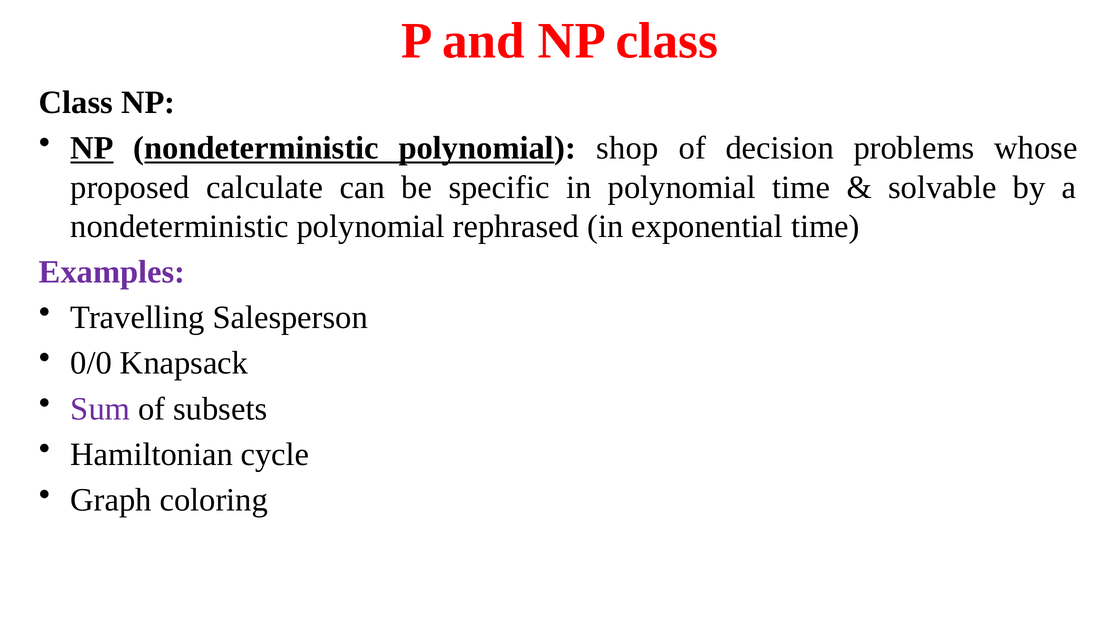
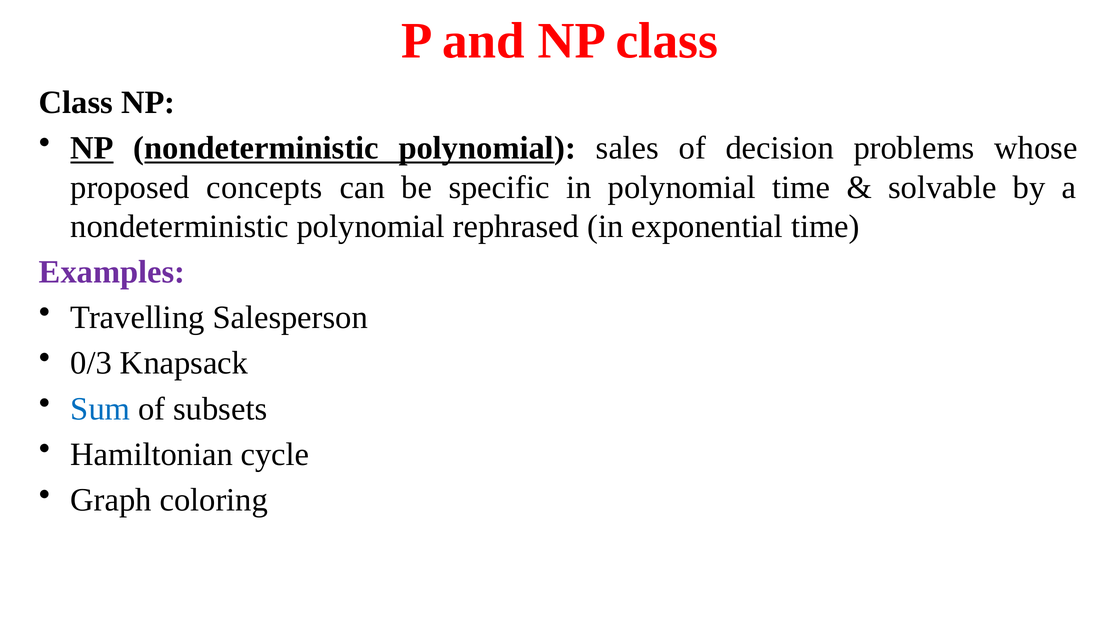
shop: shop -> sales
calculate: calculate -> concepts
0/0: 0/0 -> 0/3
Sum colour: purple -> blue
